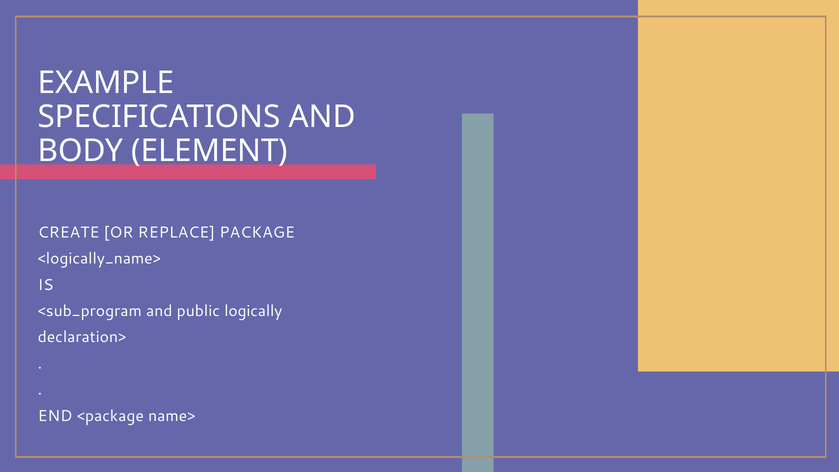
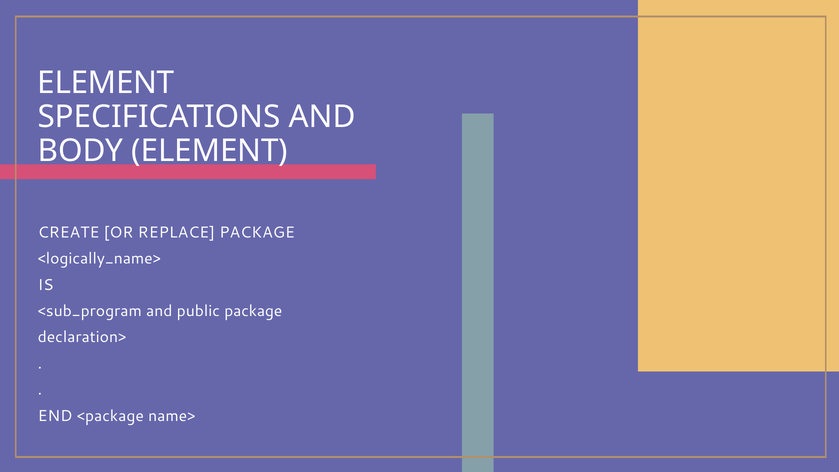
EXAMPLE at (106, 83): EXAMPLE -> ELEMENT
public logically: logically -> package
